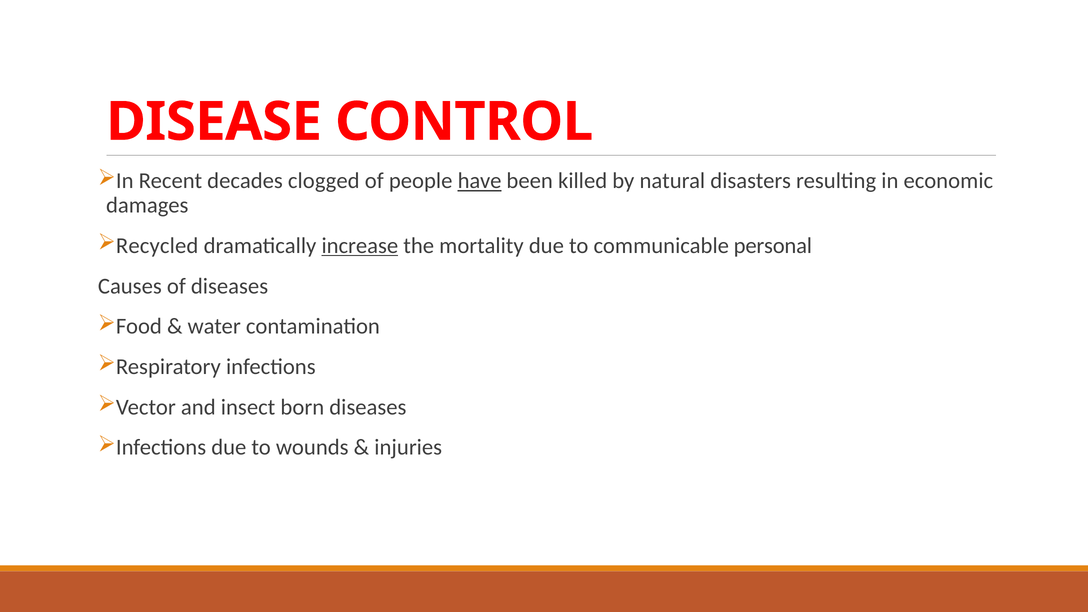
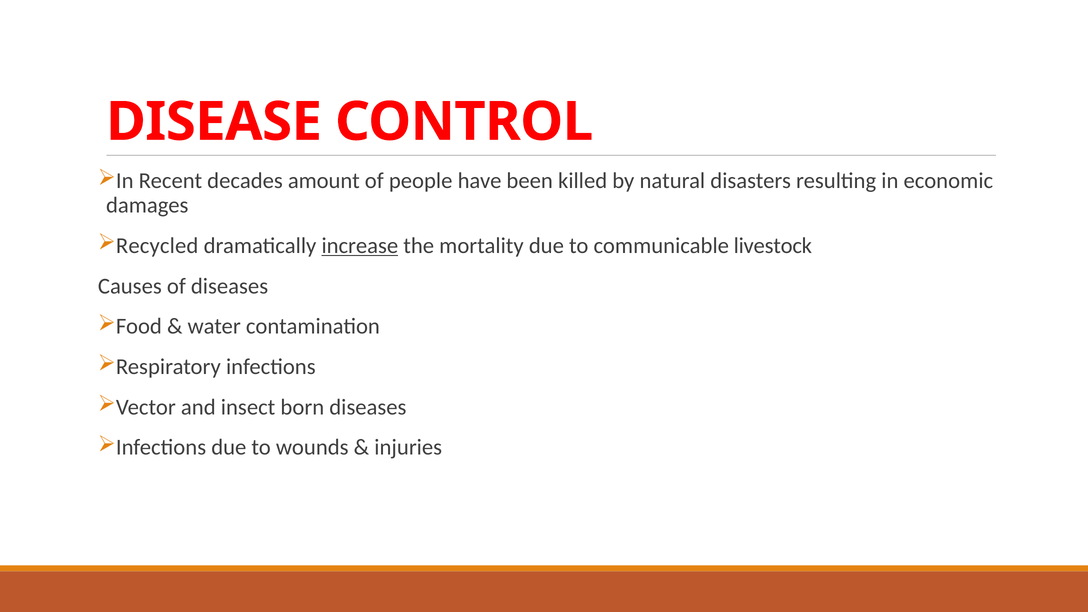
clogged: clogged -> amount
have underline: present -> none
personal: personal -> livestock
